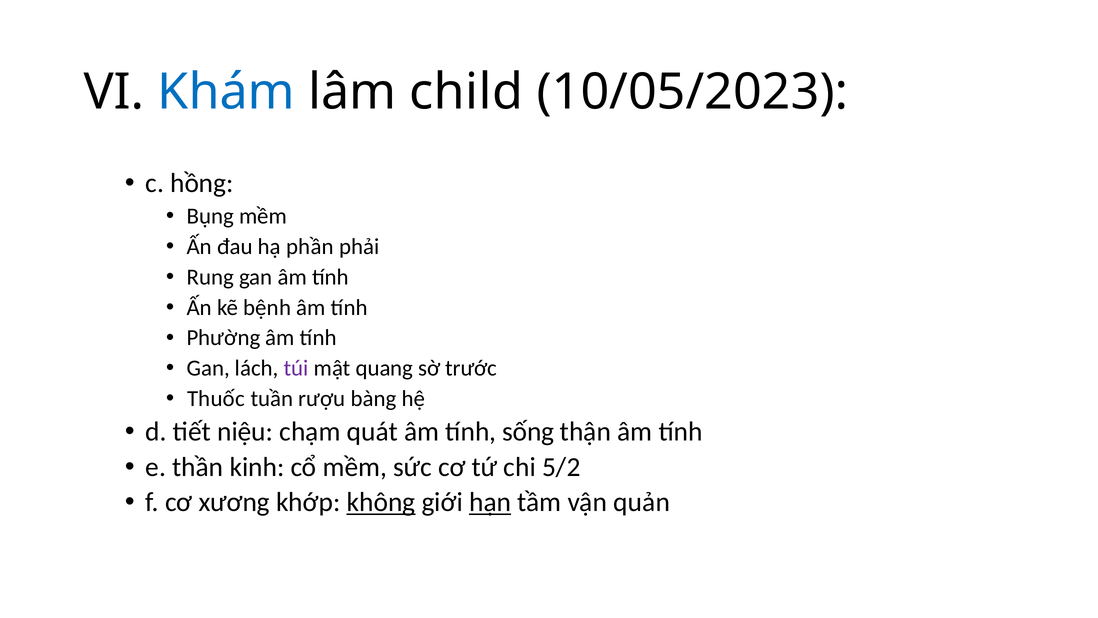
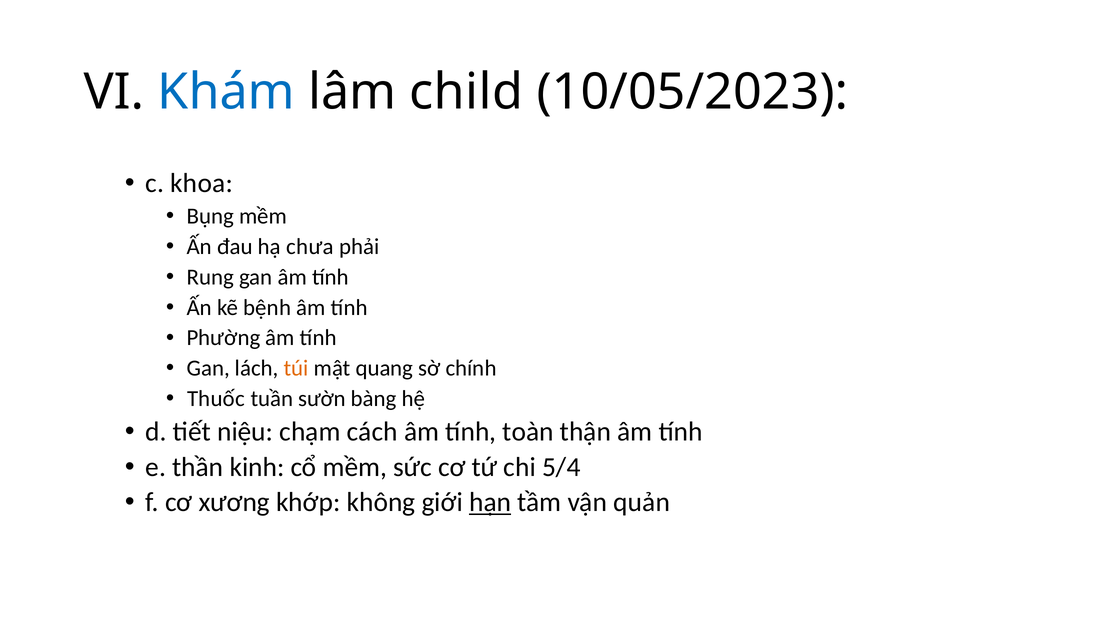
hồng: hồng -> khoa
phần: phần -> chưa
túi colour: purple -> orange
trước: trước -> chính
rượu: rượu -> sườn
quát: quát -> cách
sống: sống -> toàn
5/2: 5/2 -> 5/4
không underline: present -> none
